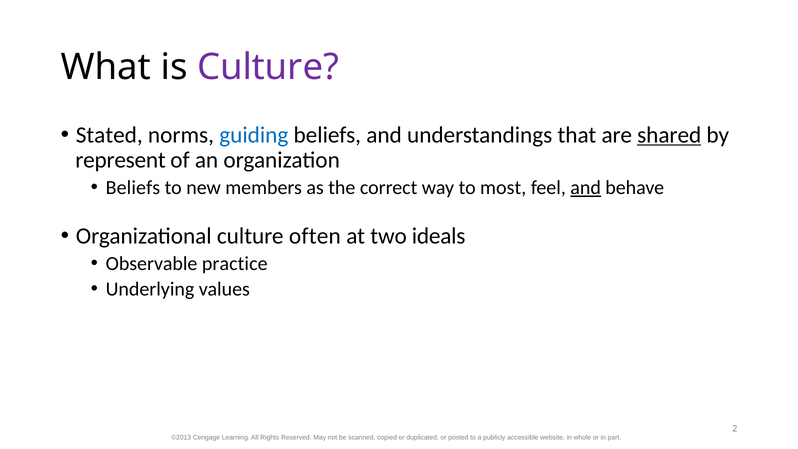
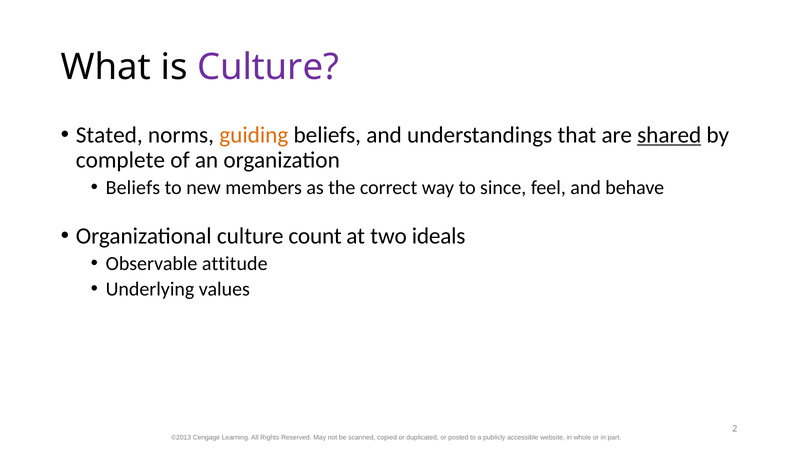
guiding colour: blue -> orange
represent: represent -> complete
most: most -> since
and at (586, 188) underline: present -> none
often: often -> count
practice: practice -> attitude
